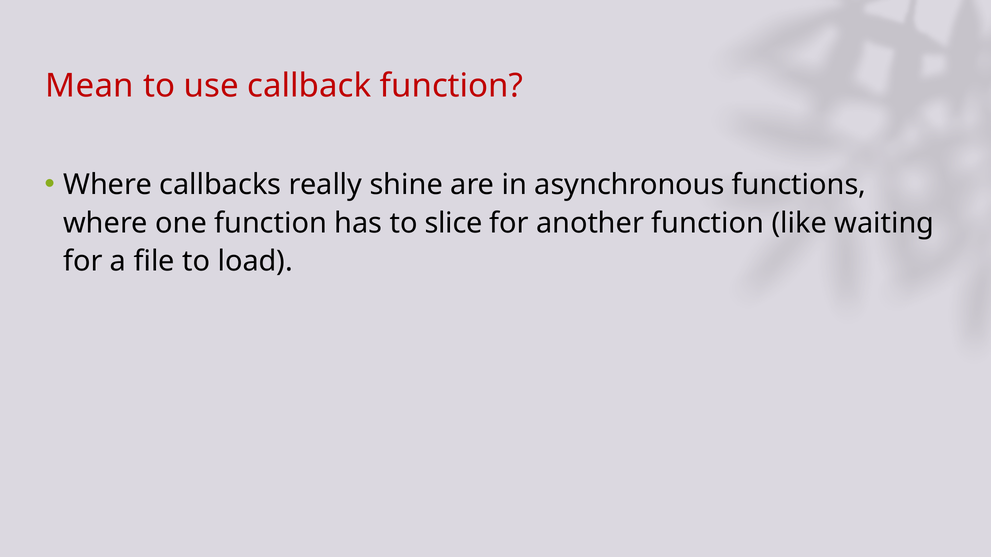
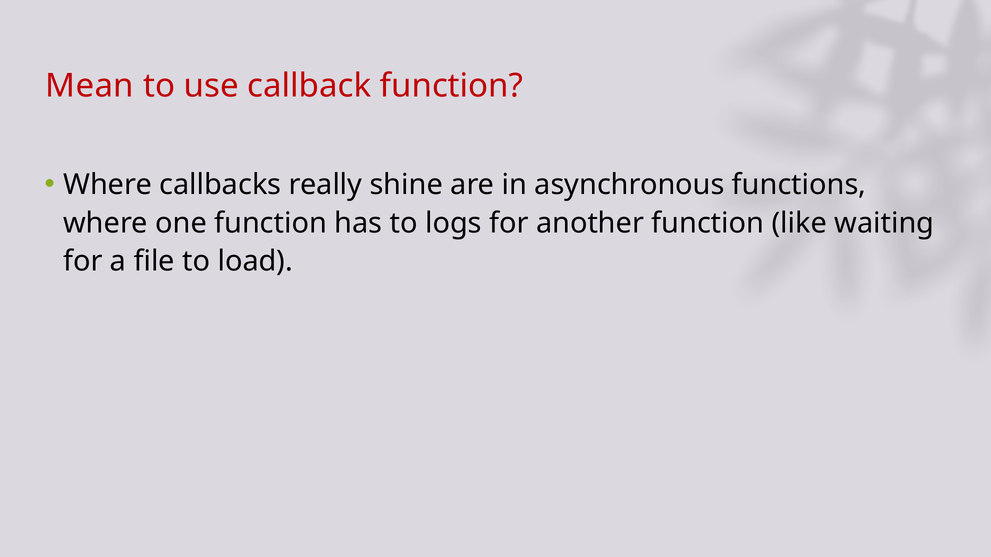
slice: slice -> logs
